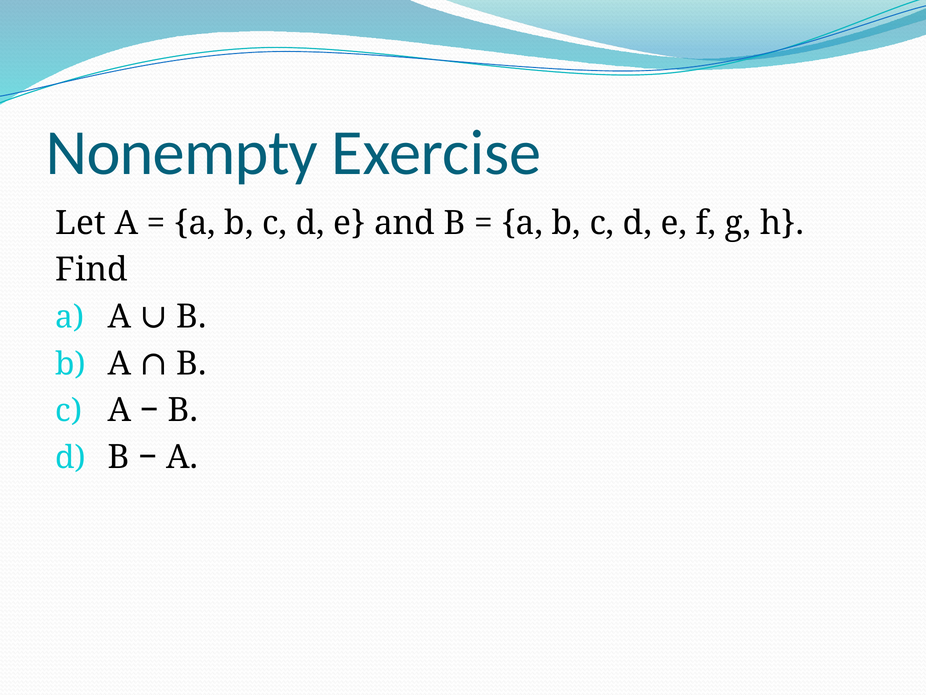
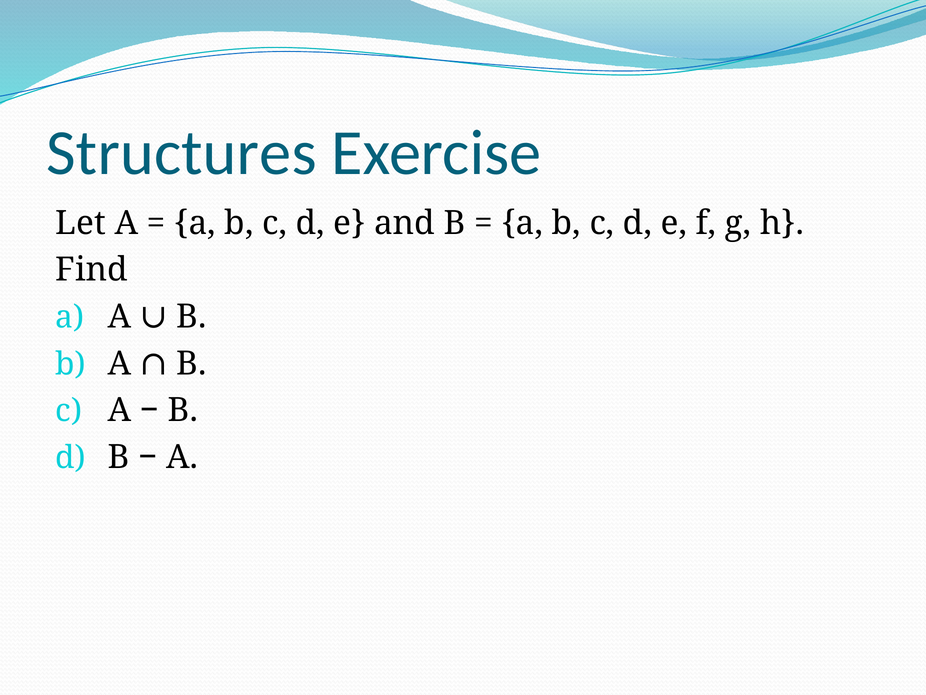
Nonempty: Nonempty -> Structures
